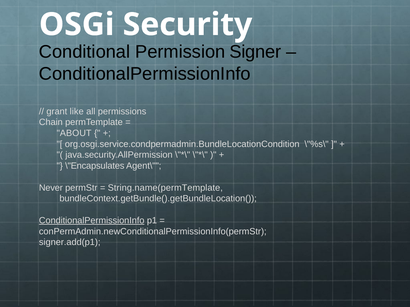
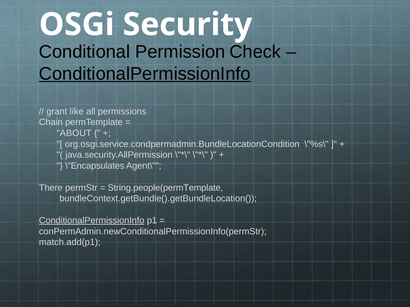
Signer: Signer -> Check
ConditionalPermissionInfo at (145, 74) underline: none -> present
Never: Never -> There
String.name(permTemplate: String.name(permTemplate -> String.people(permTemplate
signer.add(p1: signer.add(p1 -> match.add(p1
